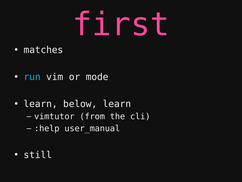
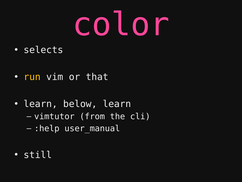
first: first -> color
matches: matches -> selects
run colour: light blue -> yellow
mode: mode -> that
